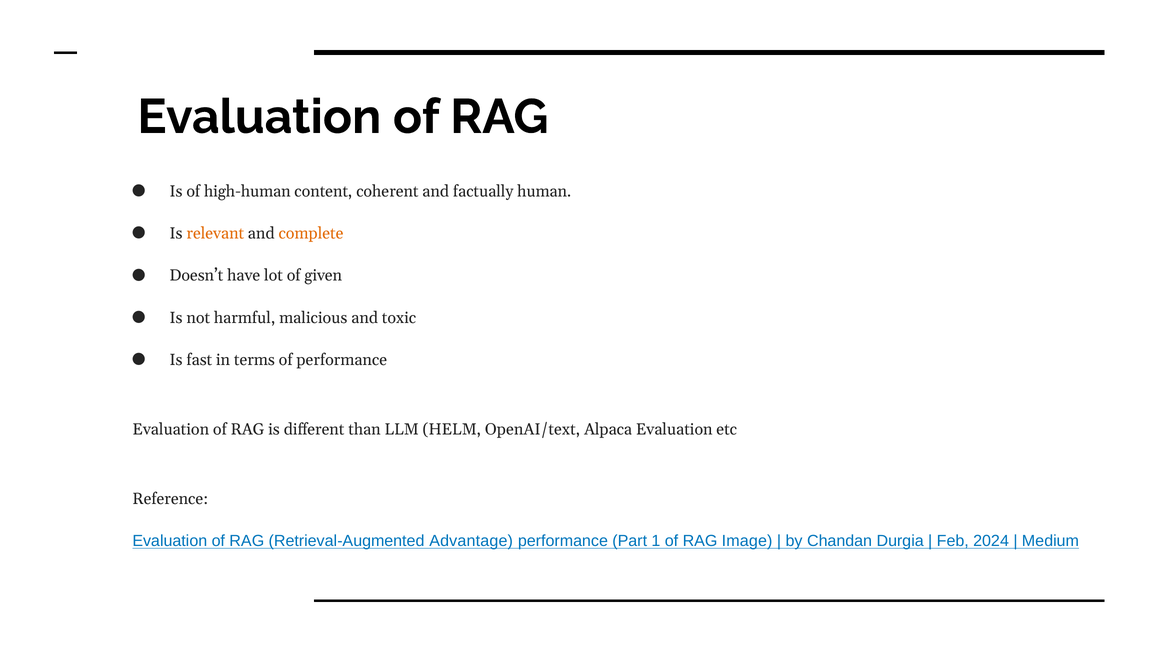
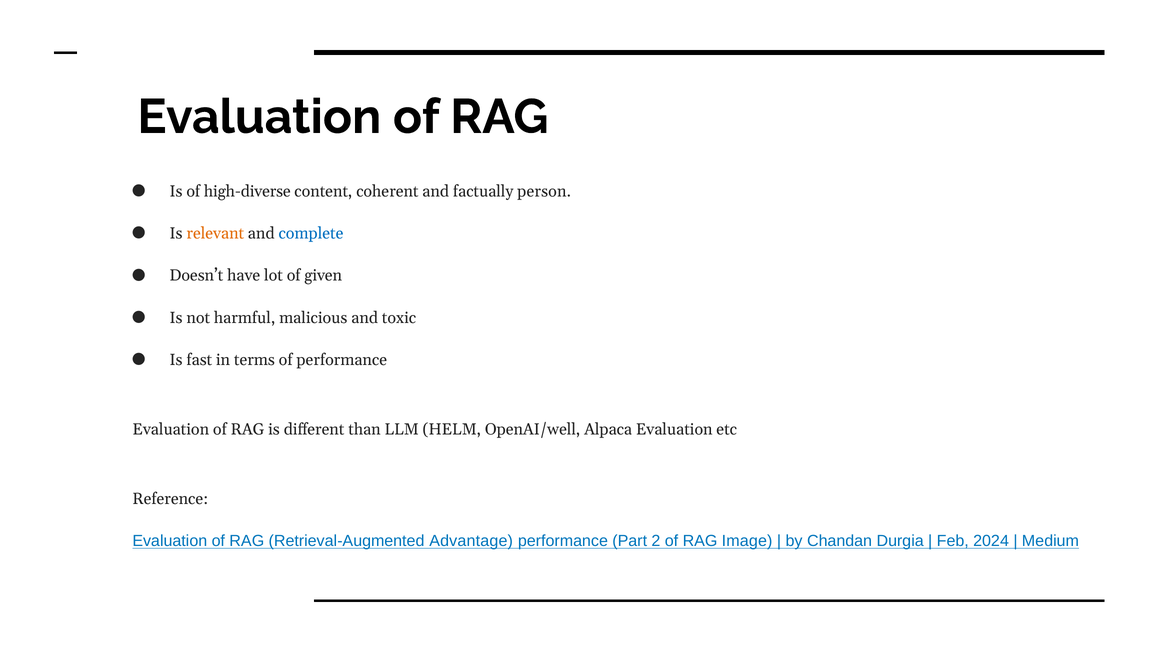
high-human: high-human -> high-diverse
human: human -> person
complete colour: orange -> blue
OpenAI/text: OpenAI/text -> OpenAI/well
1: 1 -> 2
